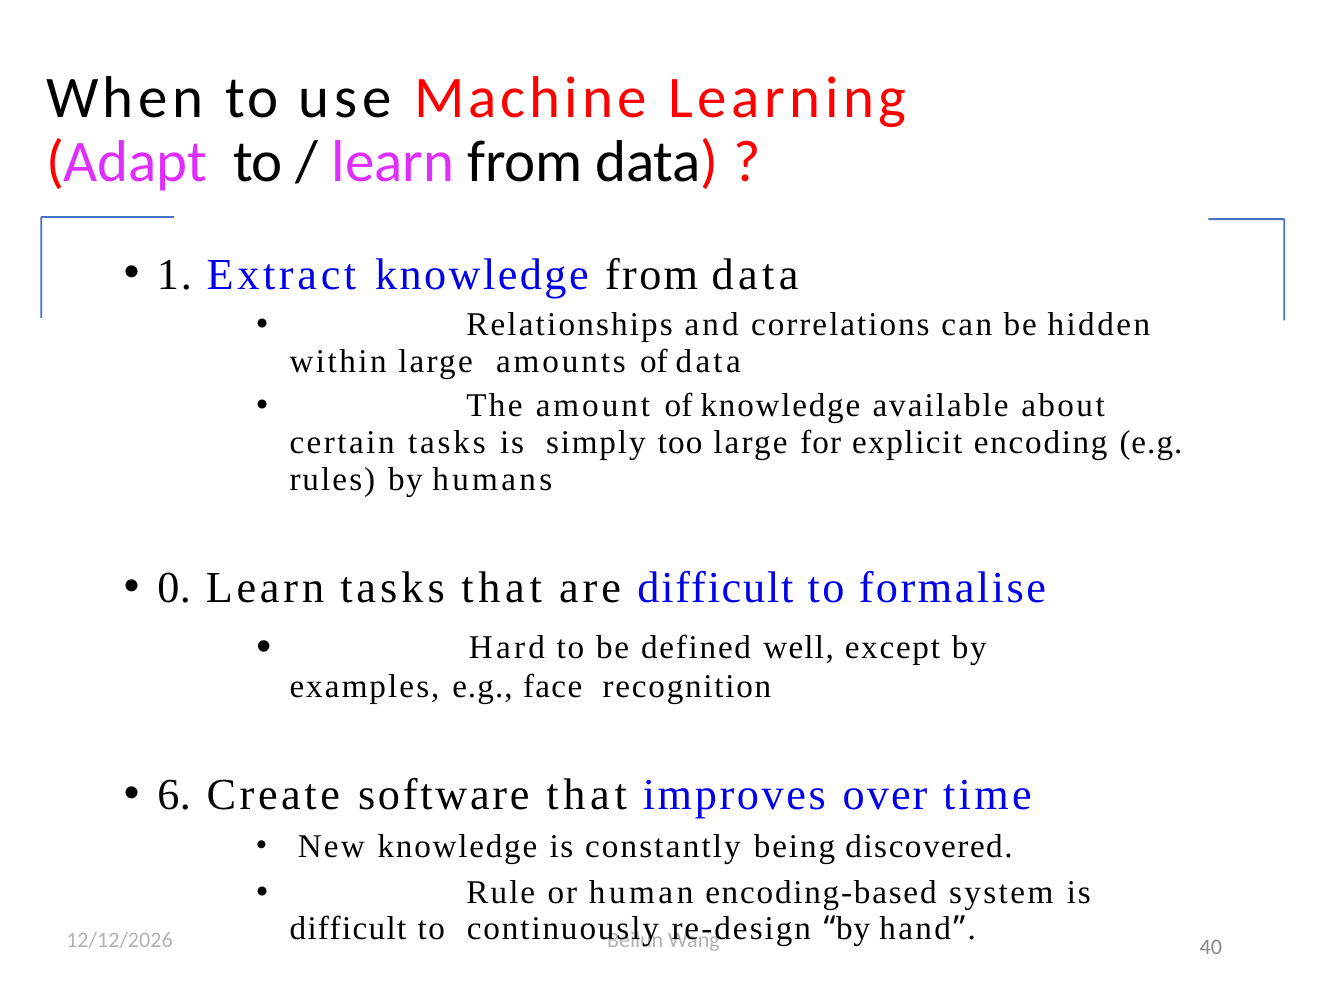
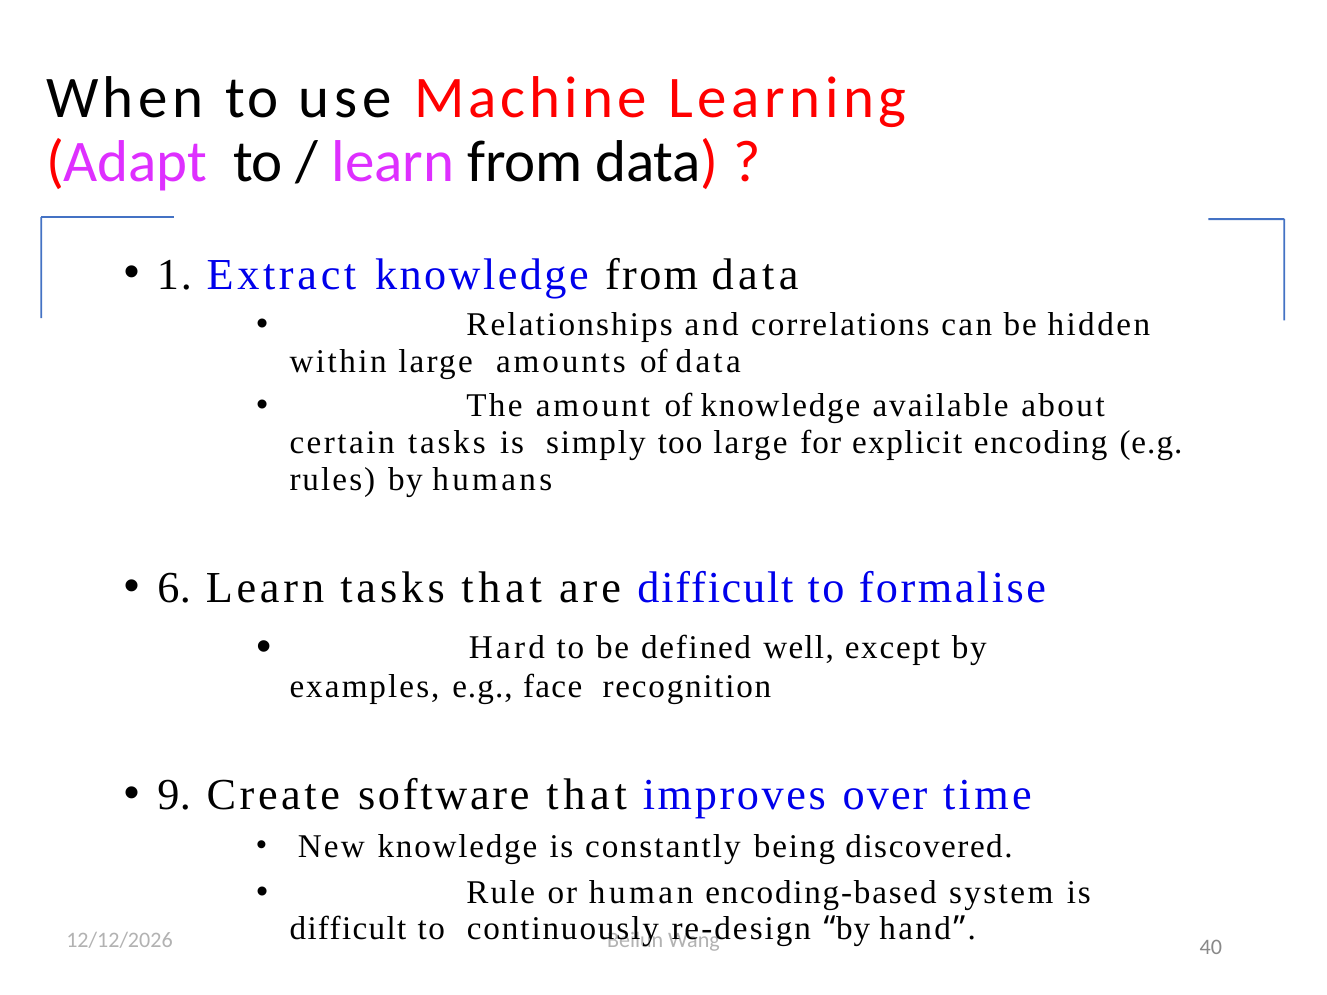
0: 0 -> 6
6: 6 -> 9
